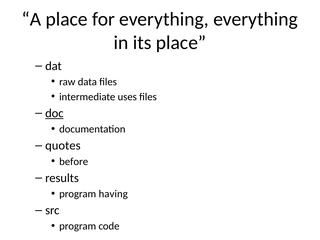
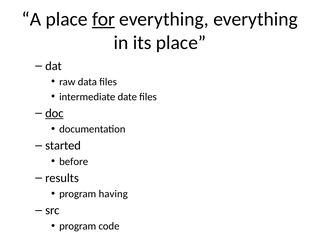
for underline: none -> present
uses: uses -> date
quotes: quotes -> started
